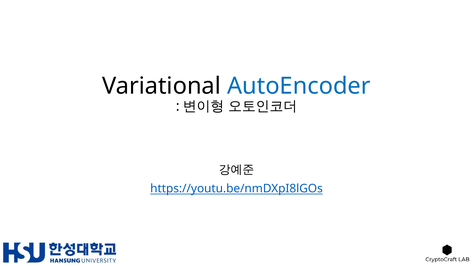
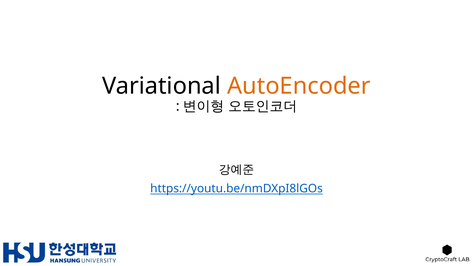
AutoEncoder colour: blue -> orange
